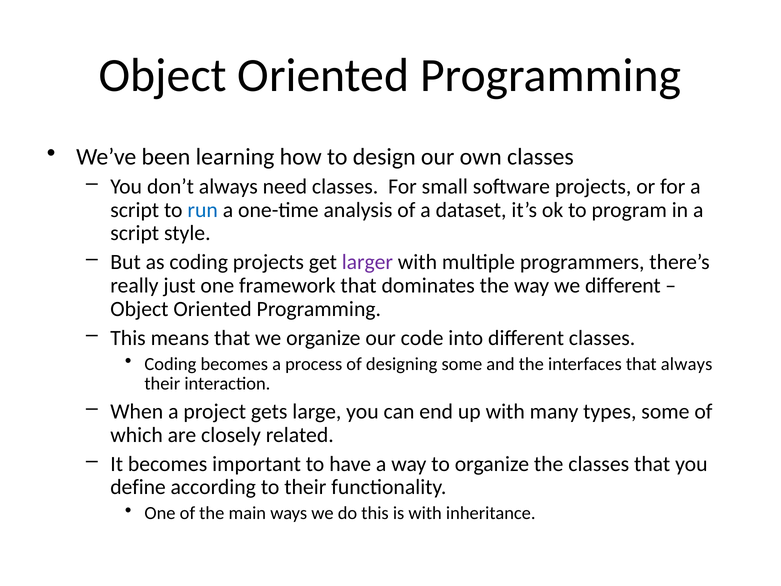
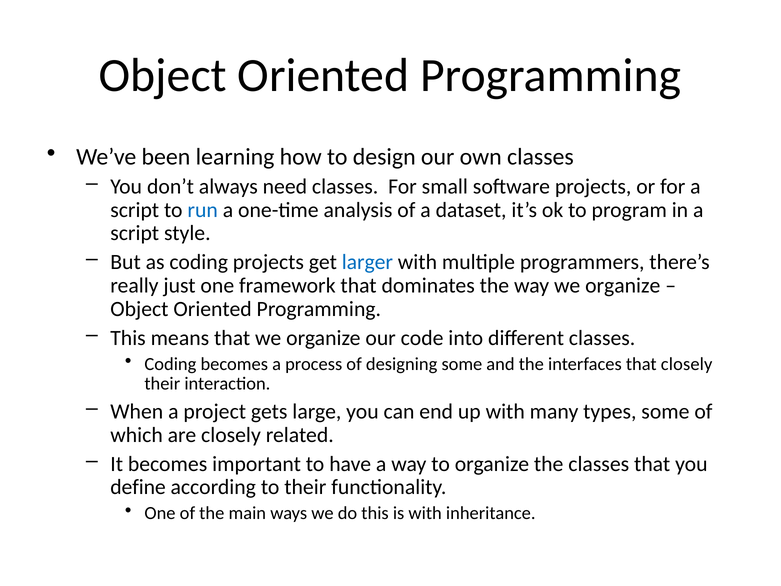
larger colour: purple -> blue
way we different: different -> organize
that always: always -> closely
